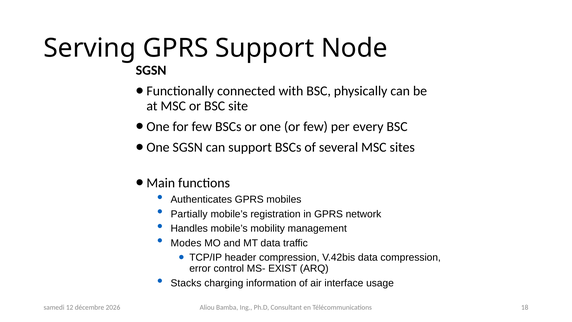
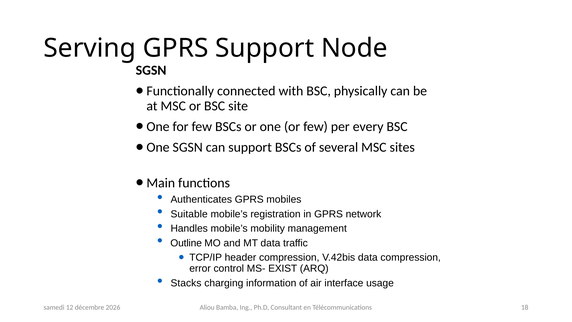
Partially: Partially -> Suitable
Modes: Modes -> Outline
